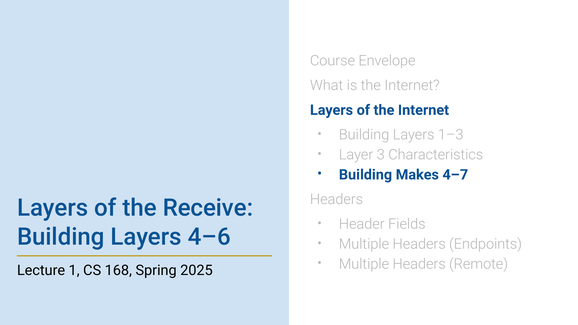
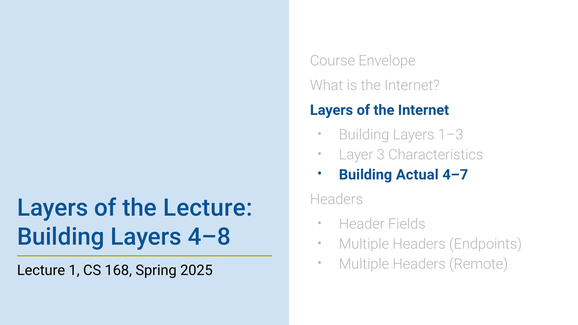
Makes: Makes -> Actual
the Receive: Receive -> Lecture
4–6: 4–6 -> 4–8
